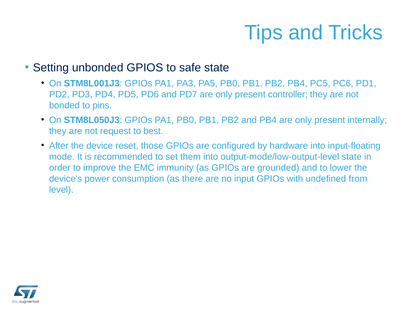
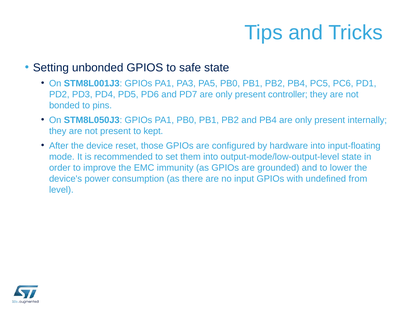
not request: request -> present
best: best -> kept
